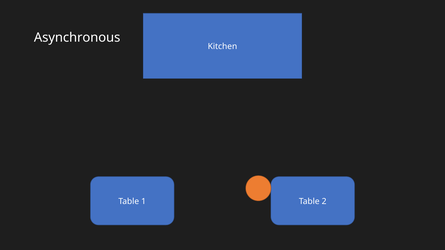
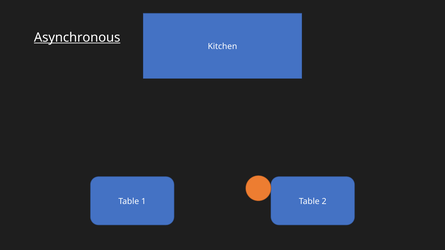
Asynchronous underline: none -> present
